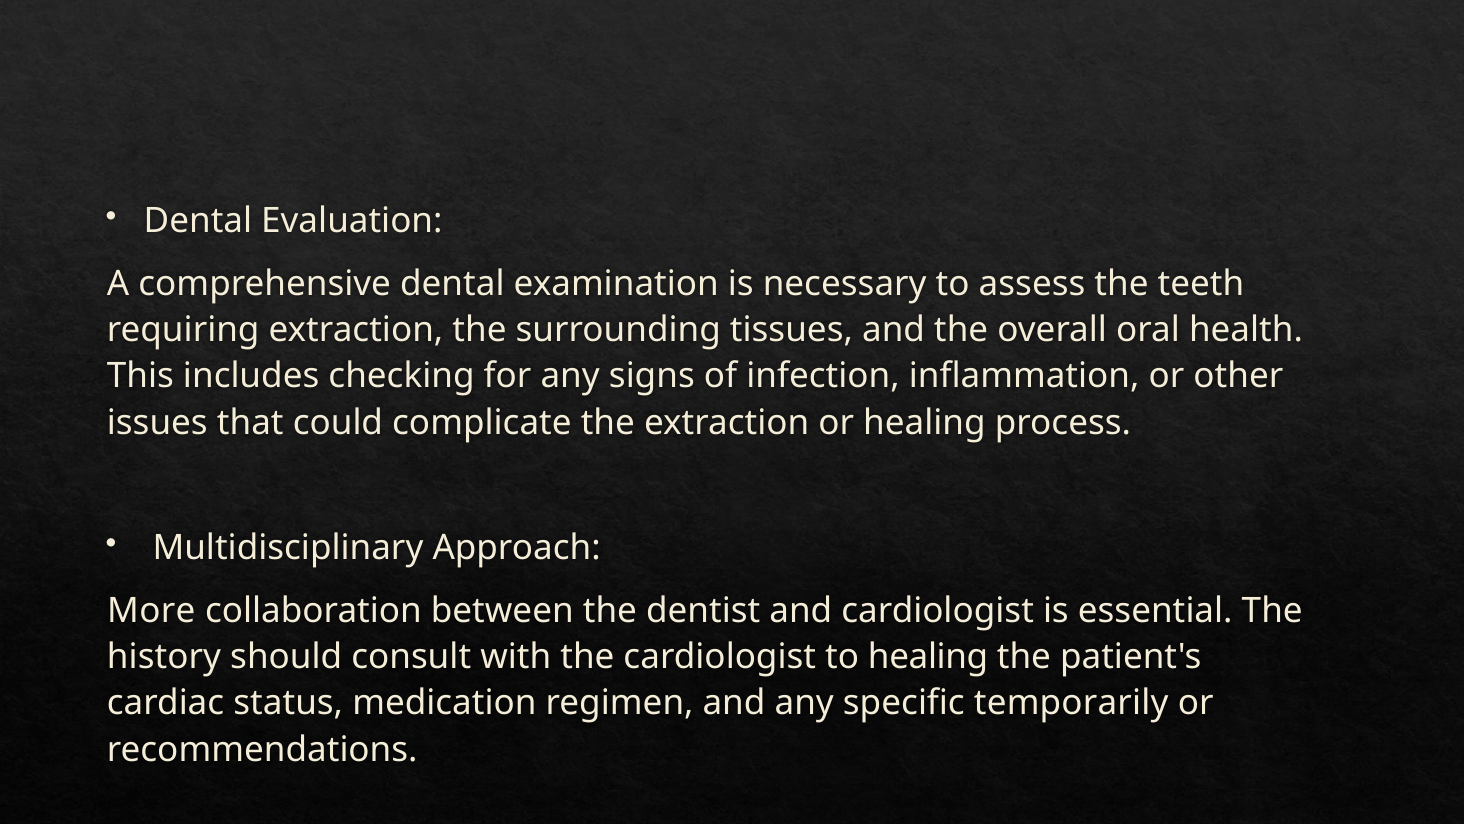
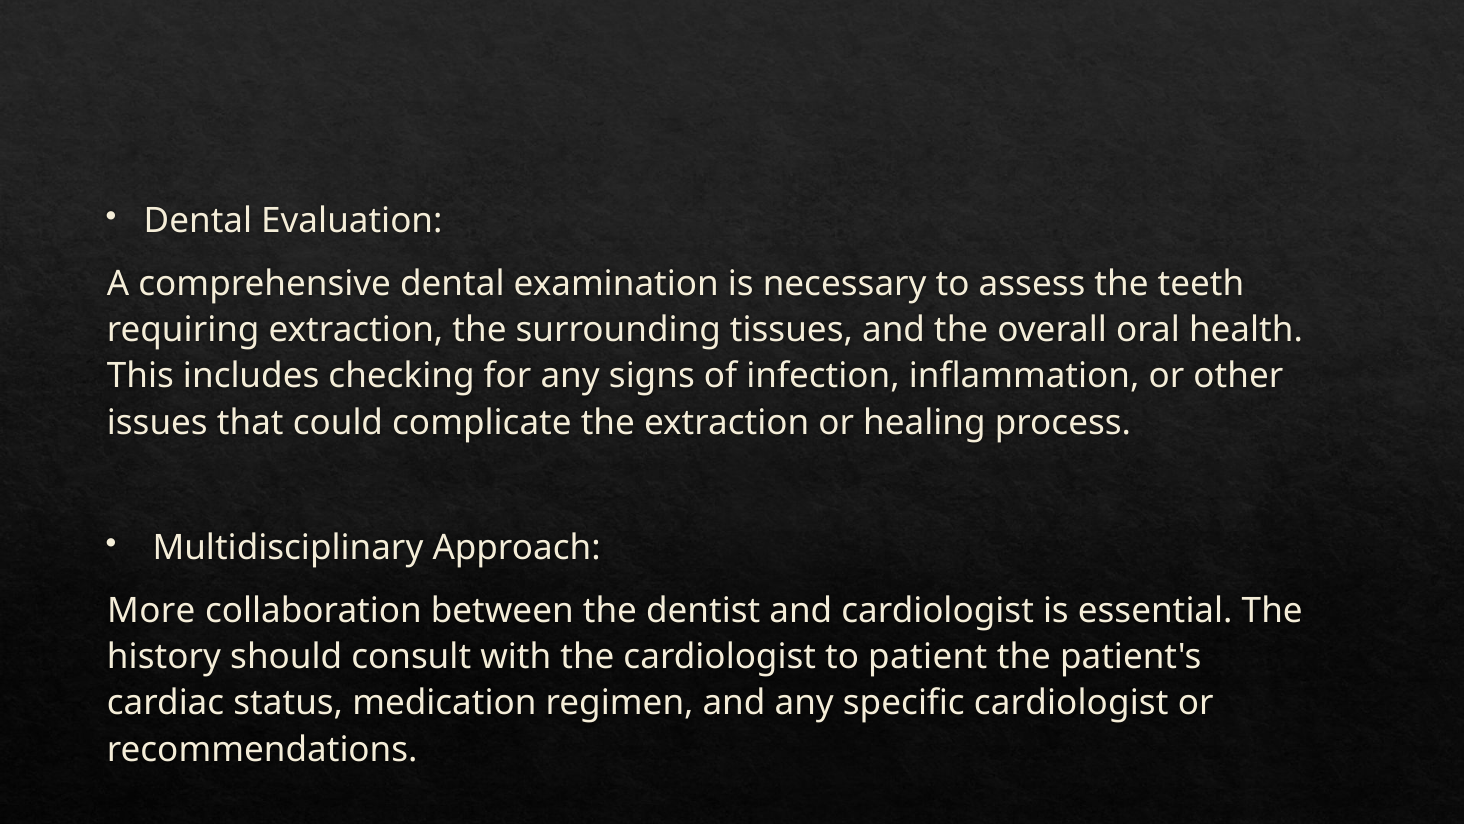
to healing: healing -> patient
specific temporarily: temporarily -> cardiologist
